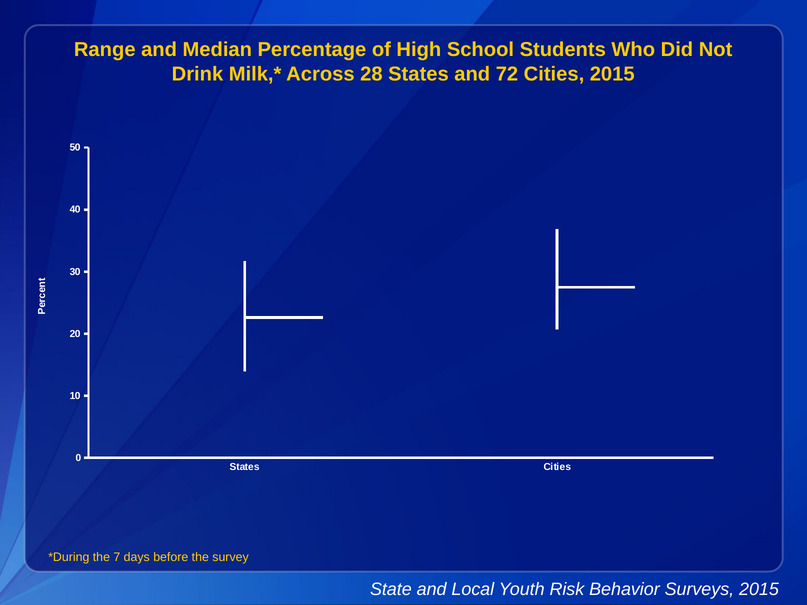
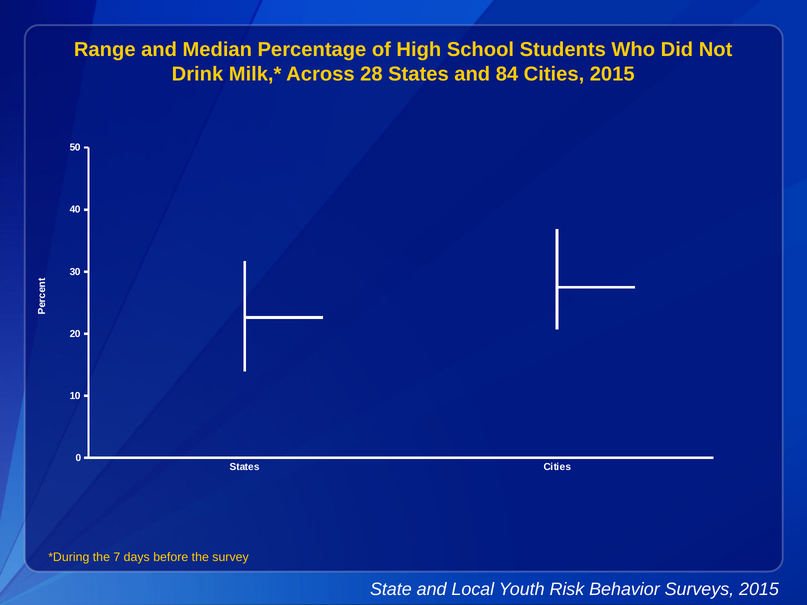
72: 72 -> 84
